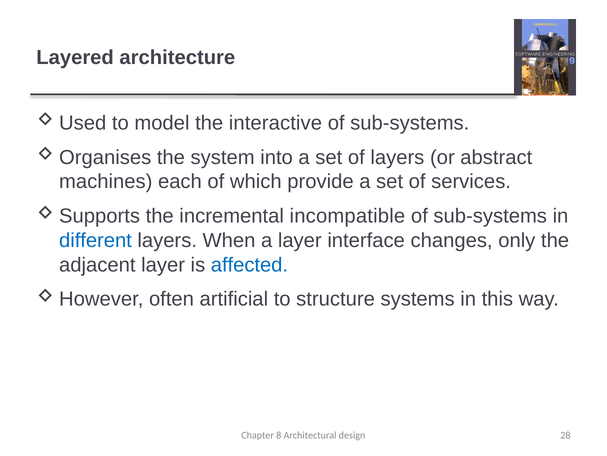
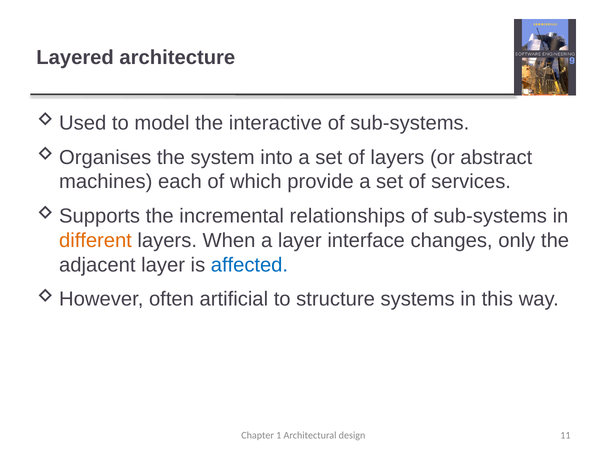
incompatible: incompatible -> relationships
different colour: blue -> orange
8: 8 -> 1
28: 28 -> 11
